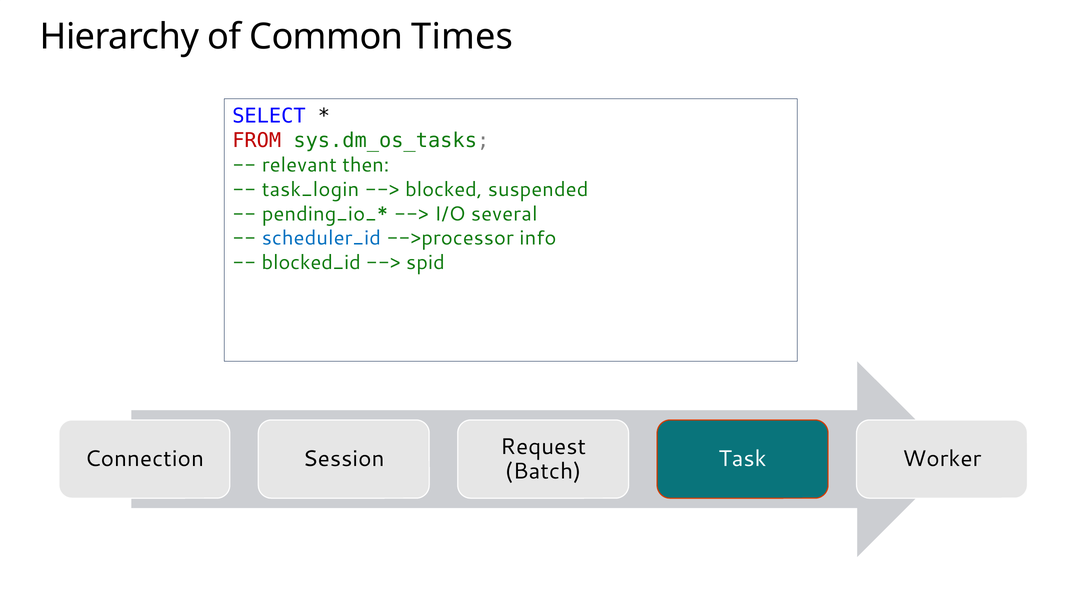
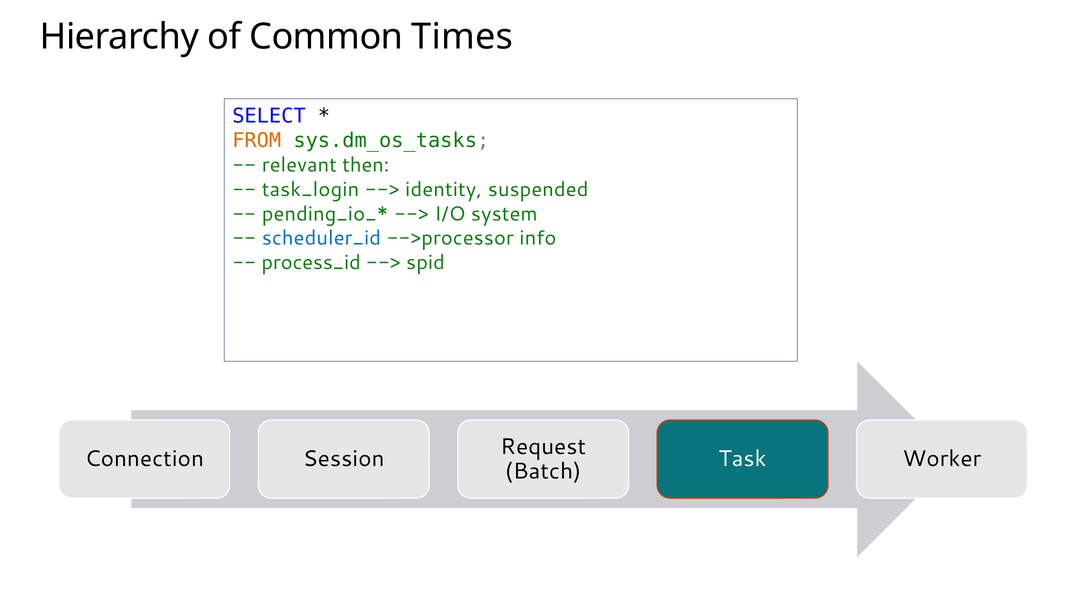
FROM colour: red -> orange
blocked: blocked -> identity
several: several -> system
blocked_id: blocked_id -> process_id
